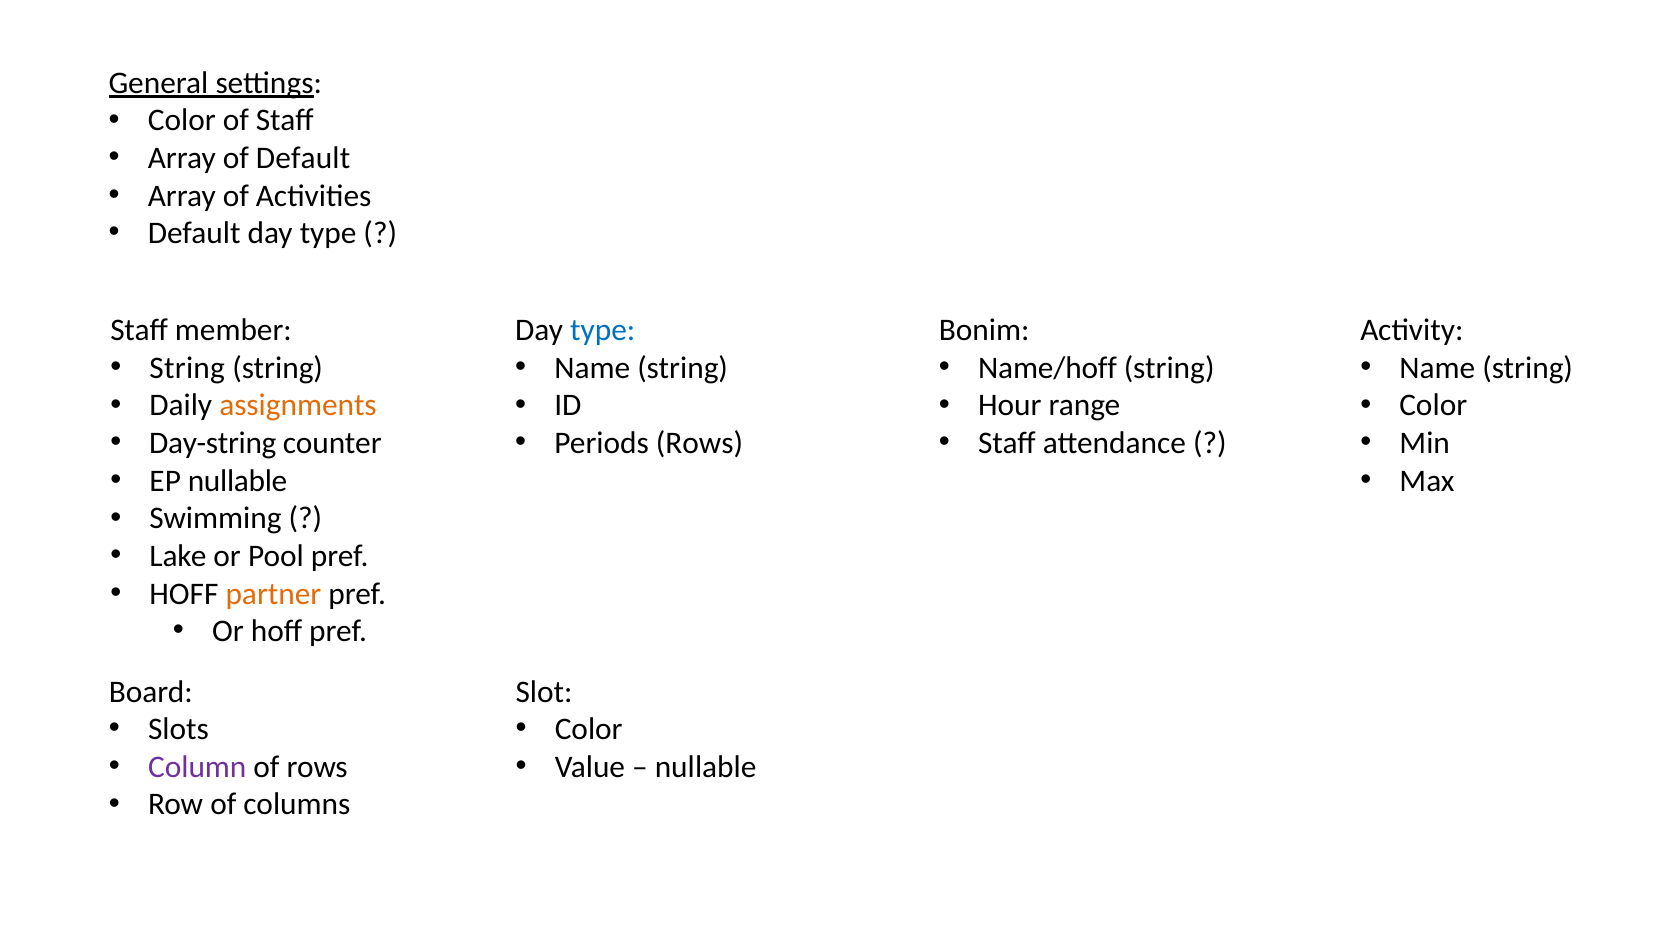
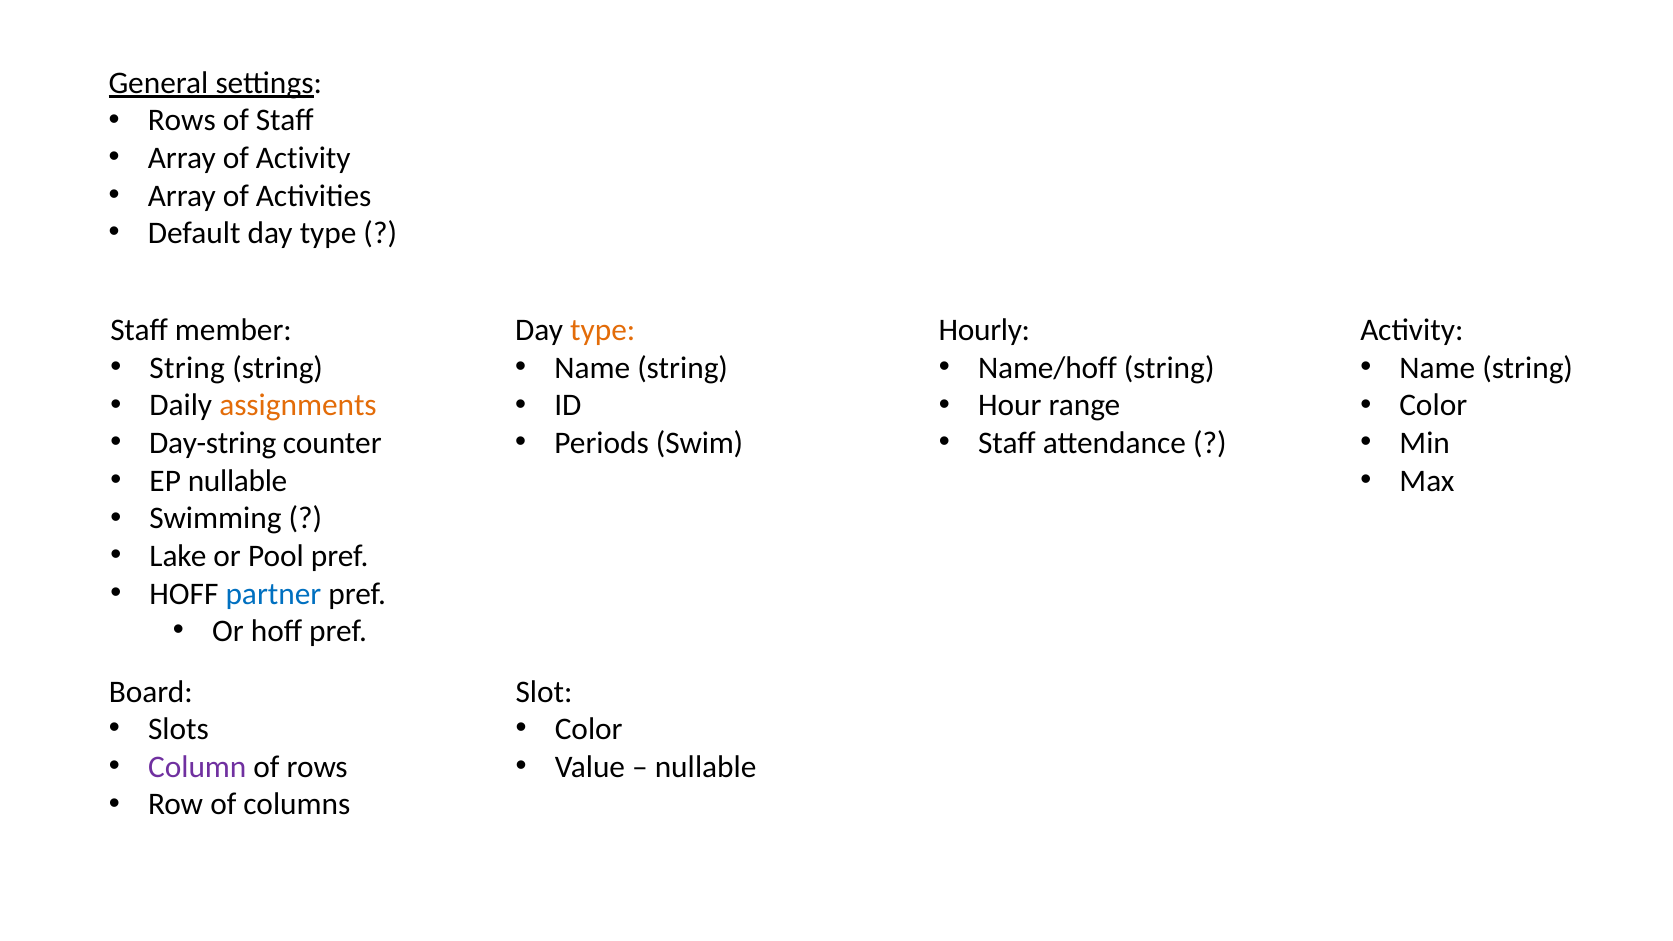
Color at (182, 120): Color -> Rows
of Default: Default -> Activity
type at (603, 330) colour: blue -> orange
Bonim: Bonim -> Hourly
Periods Rows: Rows -> Swim
partner colour: orange -> blue
